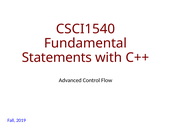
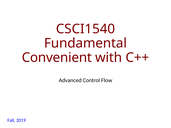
Statements: Statements -> Convenient
